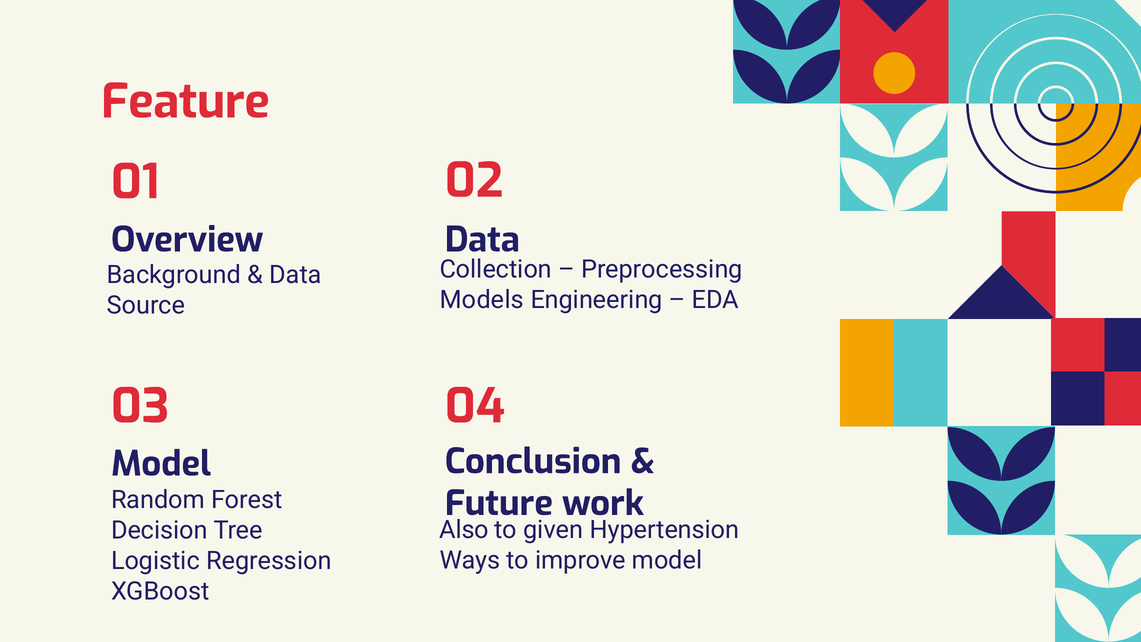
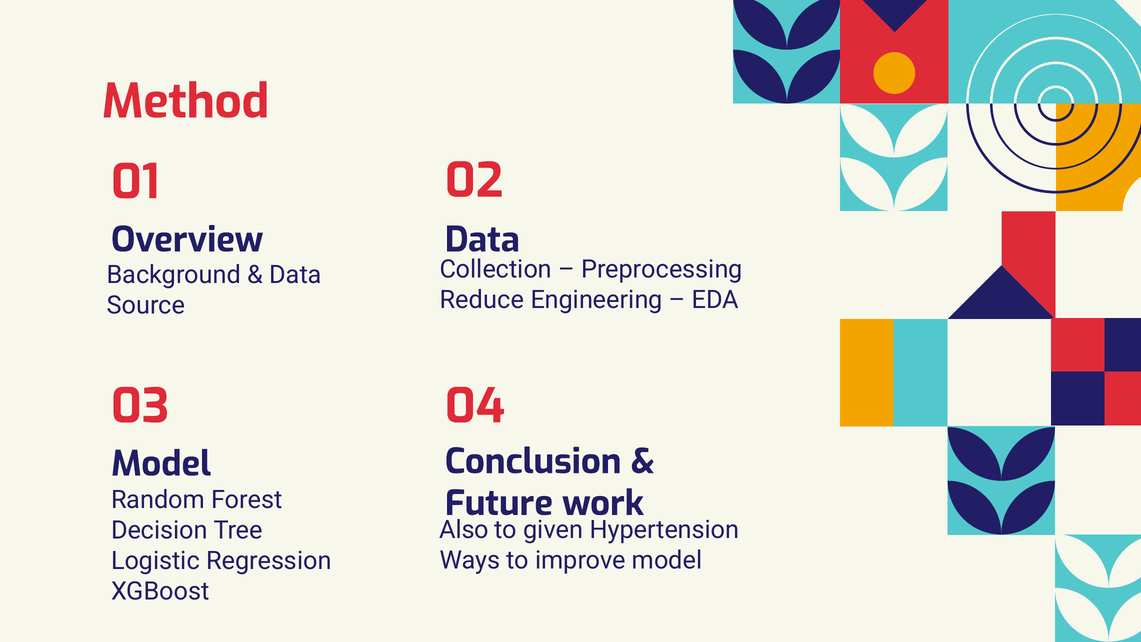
Feature: Feature -> Method
Models: Models -> Reduce
